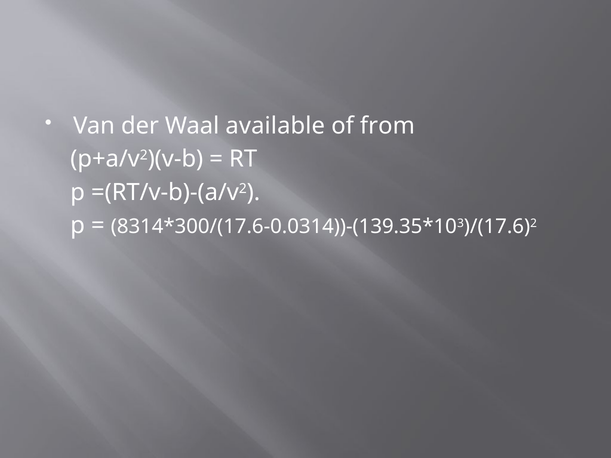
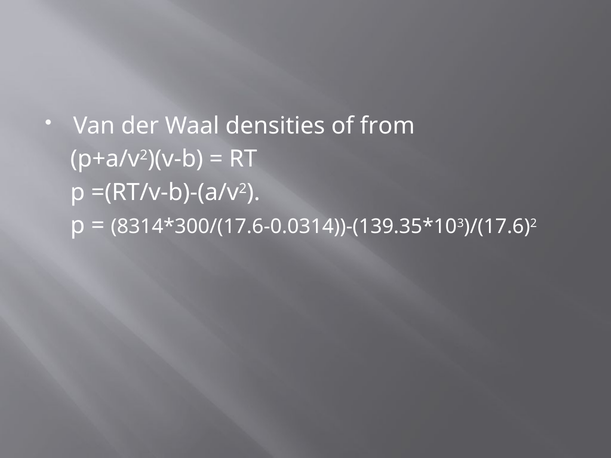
available: available -> densities
